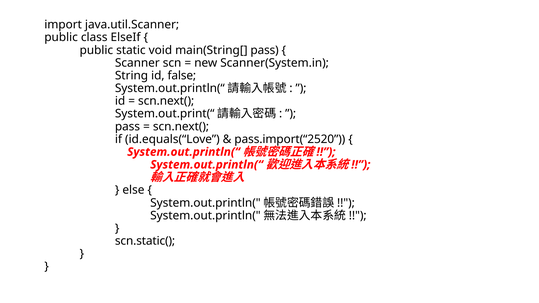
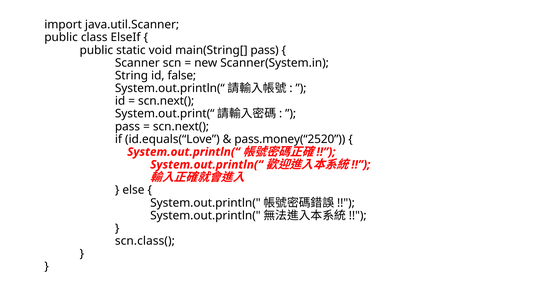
pass.import(“2520: pass.import(“2520 -> pass.money(“2520
scn.static(: scn.static( -> scn.class(
